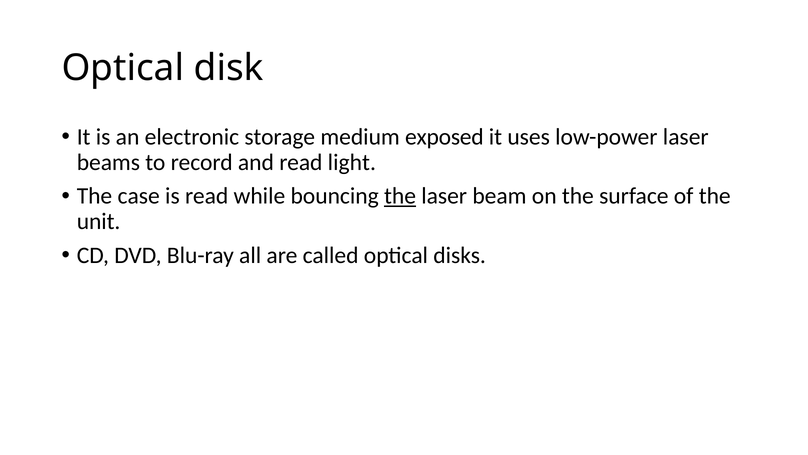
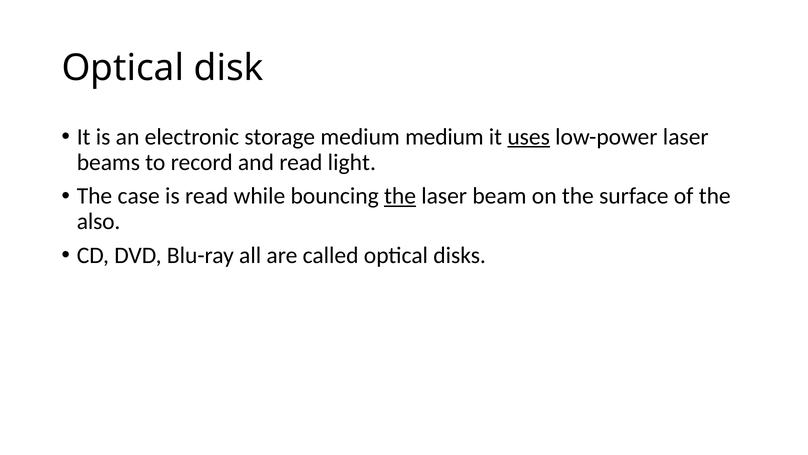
medium exposed: exposed -> medium
uses underline: none -> present
unit: unit -> also
